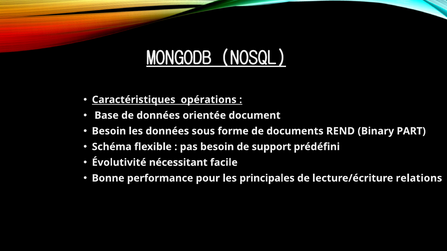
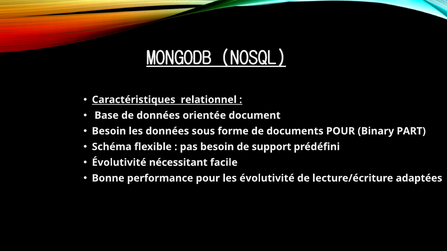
opérations: opérations -> relationnel
documents REND: REND -> POUR
les principales: principales -> évolutivité
relations: relations -> adaptées
